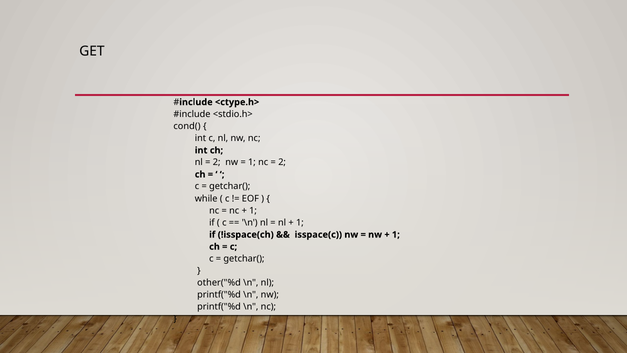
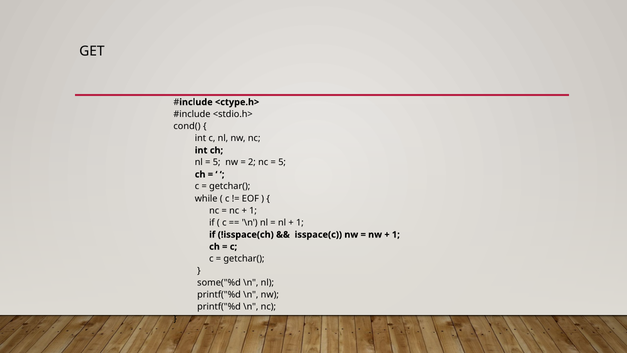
2 at (217, 162): 2 -> 5
1 at (252, 162): 1 -> 2
2 at (282, 162): 2 -> 5
other("%d: other("%d -> some("%d
